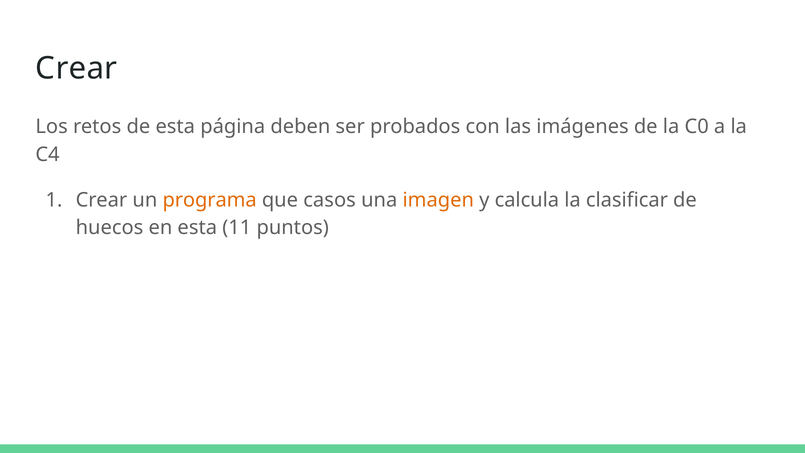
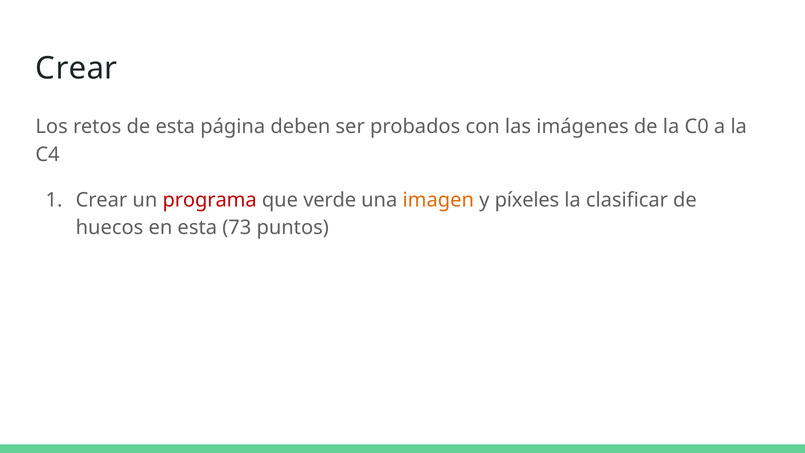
programa colour: orange -> red
casos: casos -> verde
calcula: calcula -> píxeles
11: 11 -> 73
